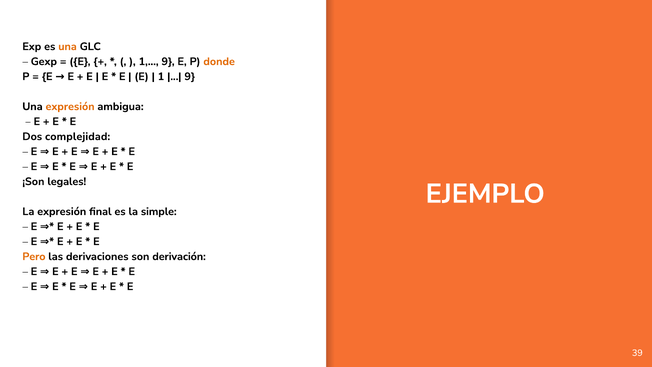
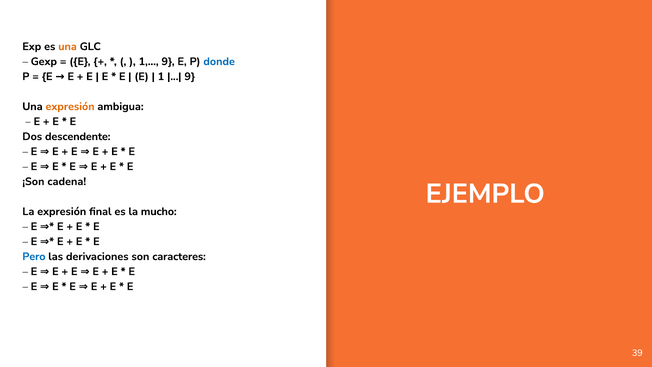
donde colour: orange -> blue
complejidad: complejidad -> descendente
legales: legales -> cadena
simple: simple -> mucho
Pero colour: orange -> blue
derivación: derivación -> caracteres
